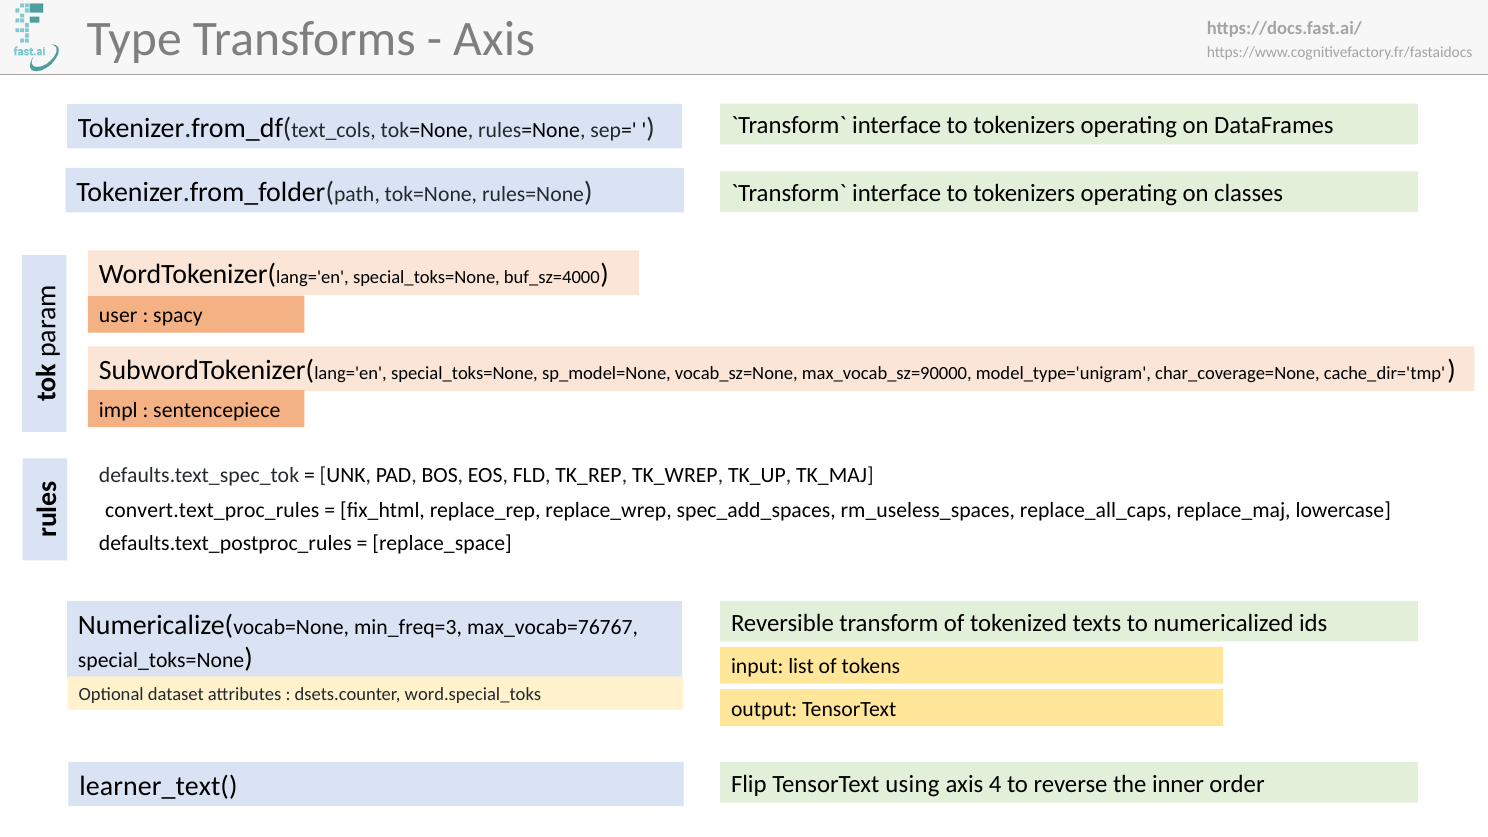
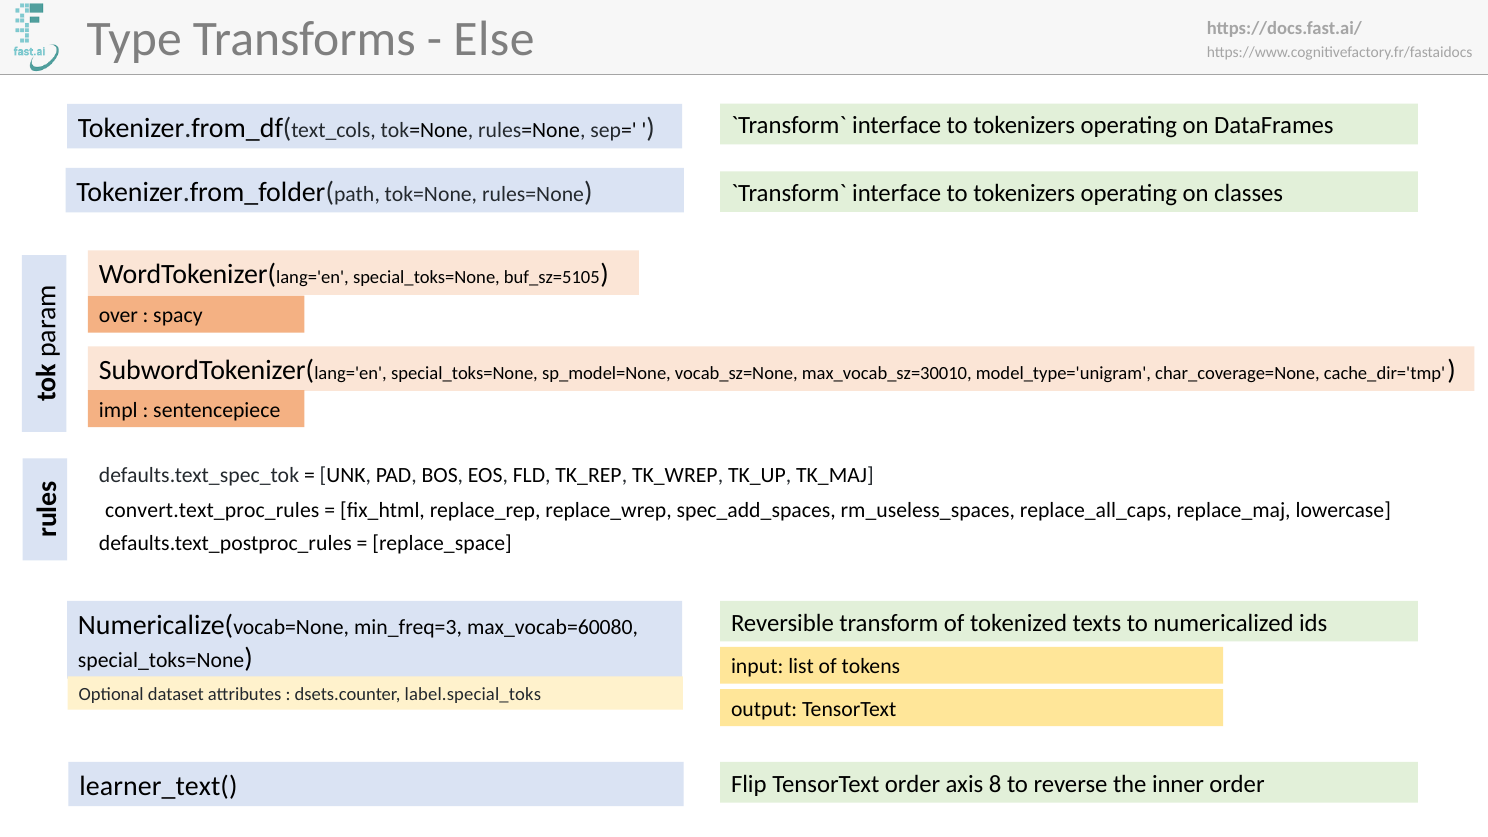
Axis at (494, 39): Axis -> Else
buf_sz=4000: buf_sz=4000 -> buf_sz=5105
user: user -> over
max_vocab_sz=90000: max_vocab_sz=90000 -> max_vocab_sz=30010
max_vocab=76767: max_vocab=76767 -> max_vocab=60080
word.special_toks: word.special_toks -> label.special_toks
TensorText using: using -> order
4: 4 -> 8
